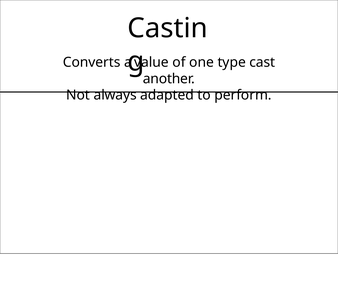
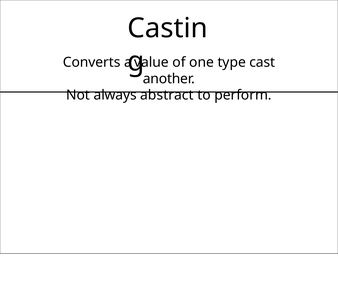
adapted: adapted -> abstract
